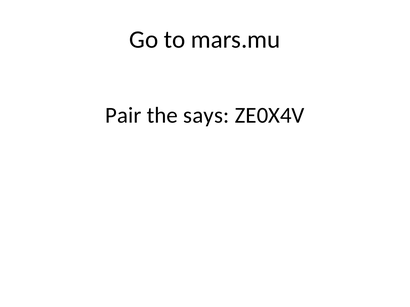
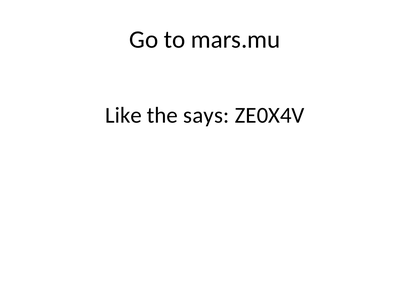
Pair: Pair -> Like
